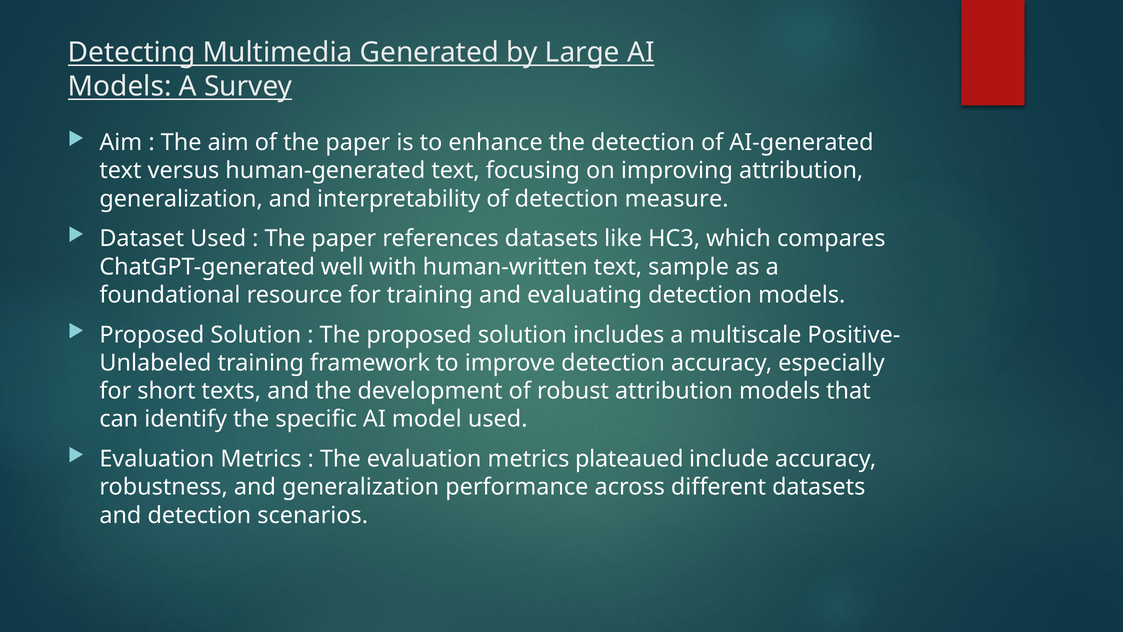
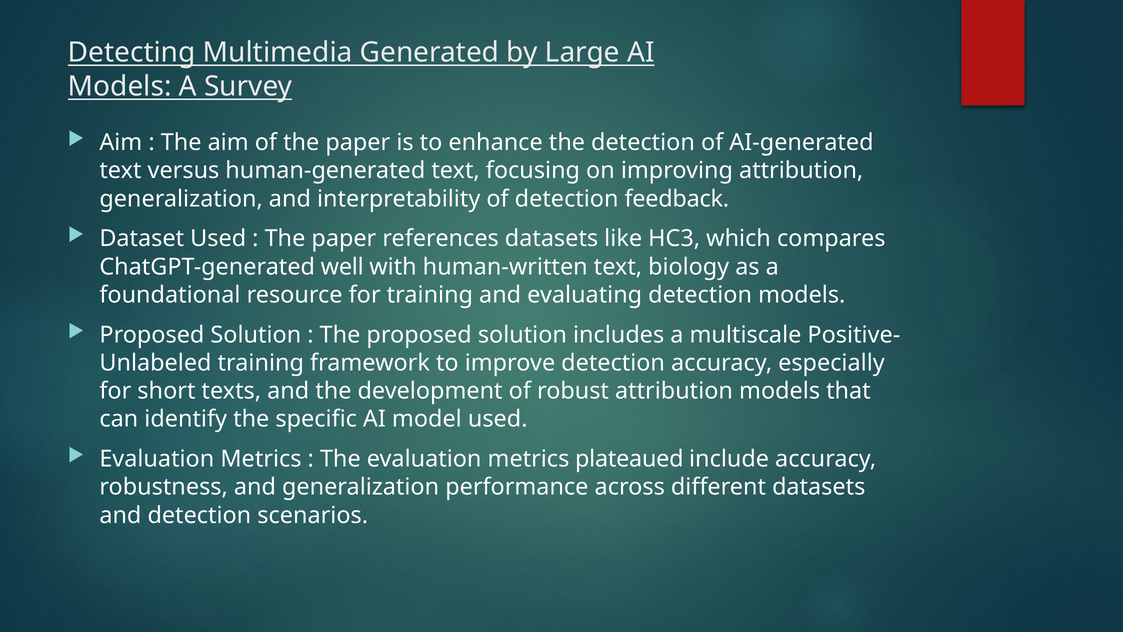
measure: measure -> feedback
sample: sample -> biology
